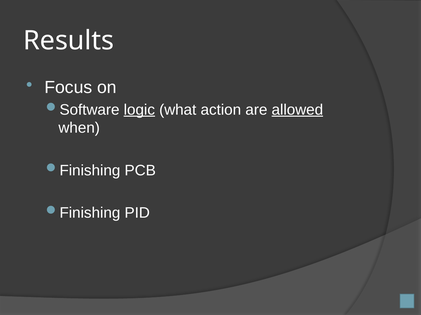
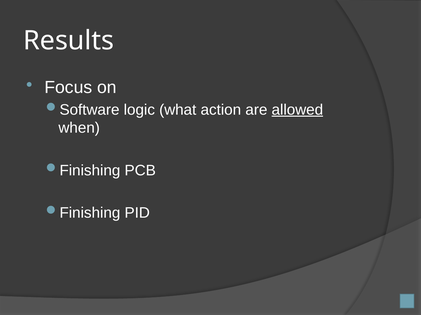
logic underline: present -> none
